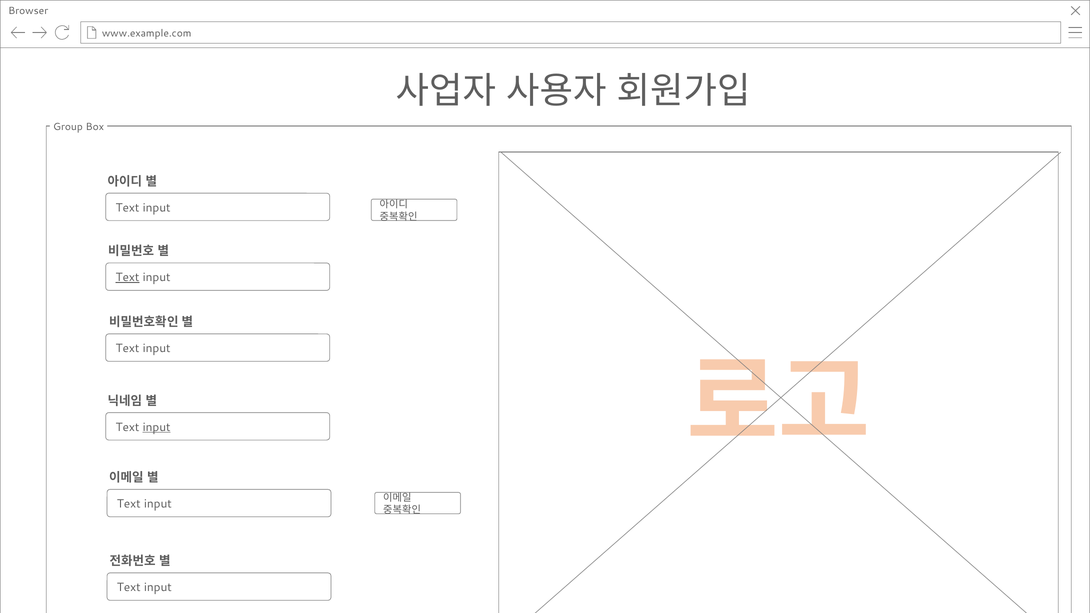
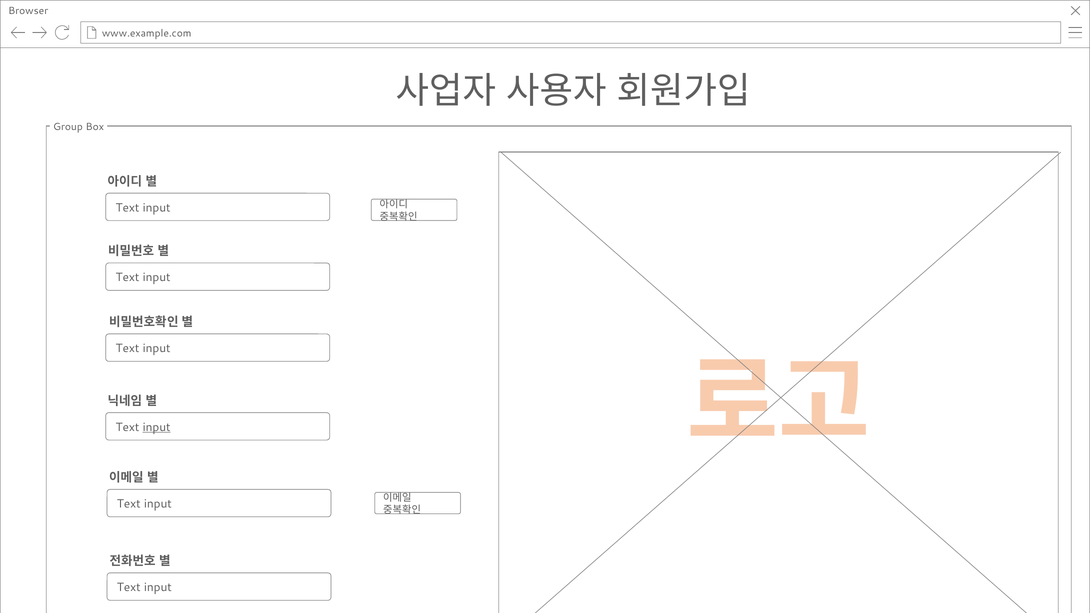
Text at (128, 278) underline: present -> none
